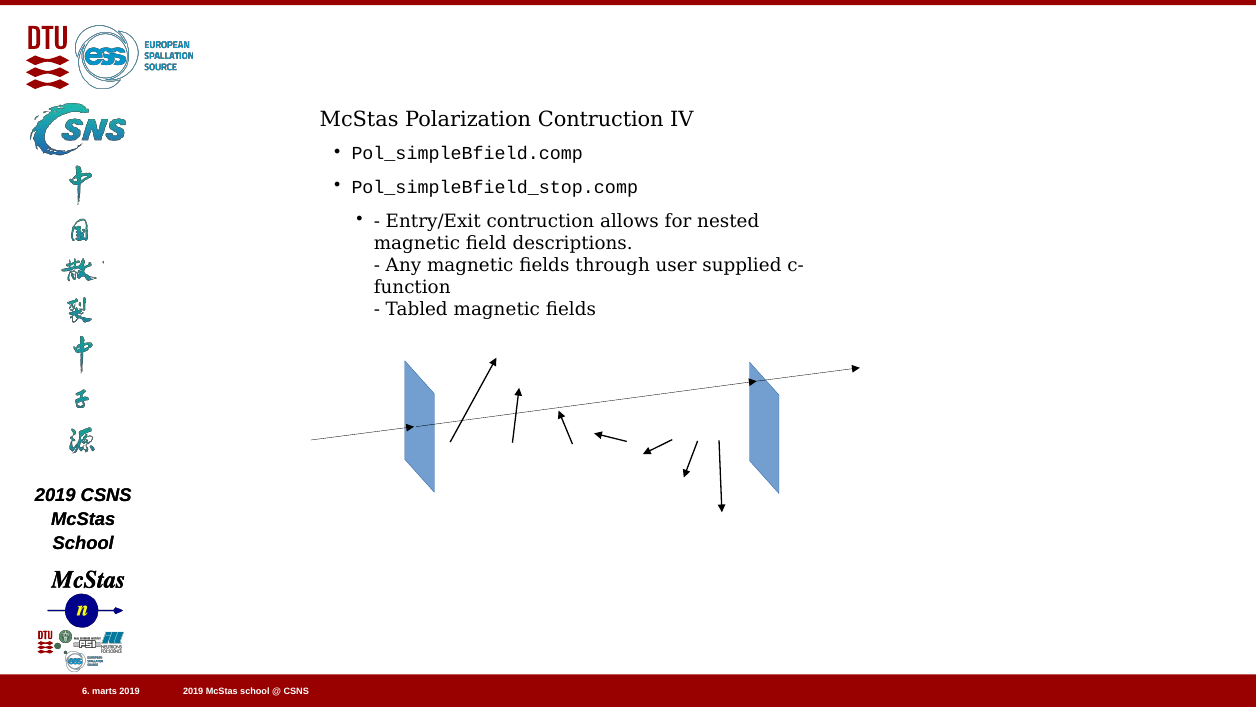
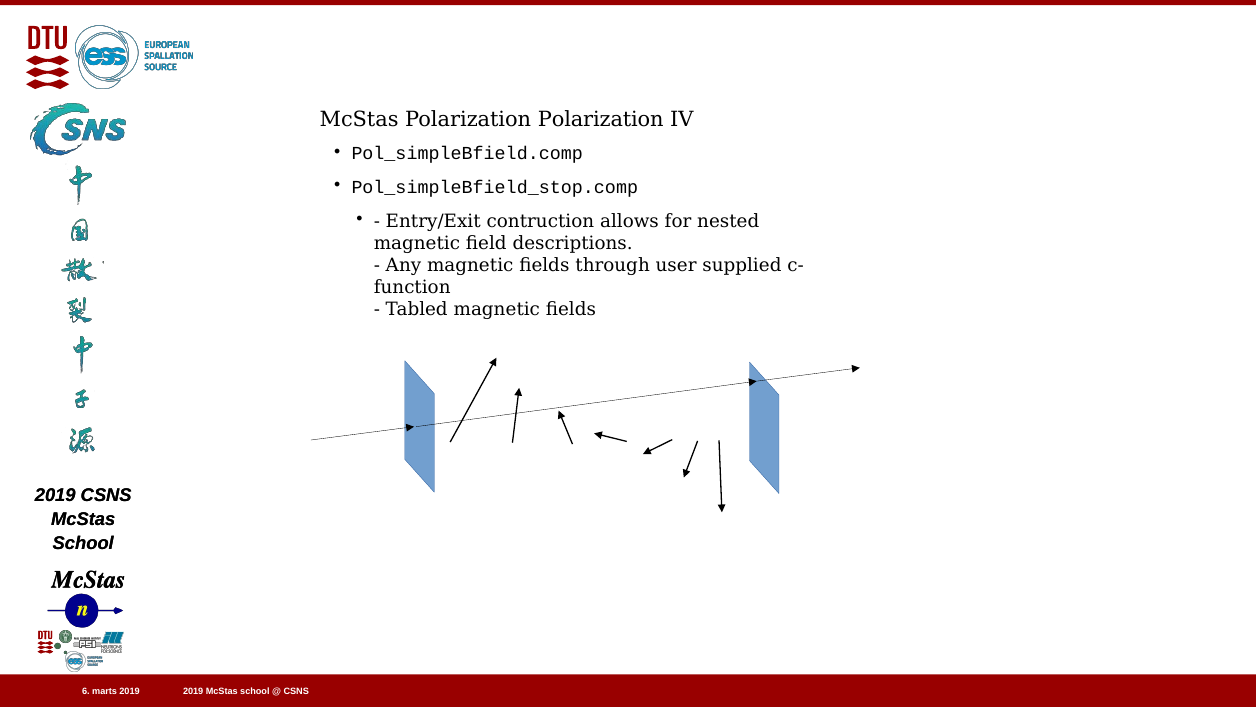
Polarization Contruction: Contruction -> Polarization
